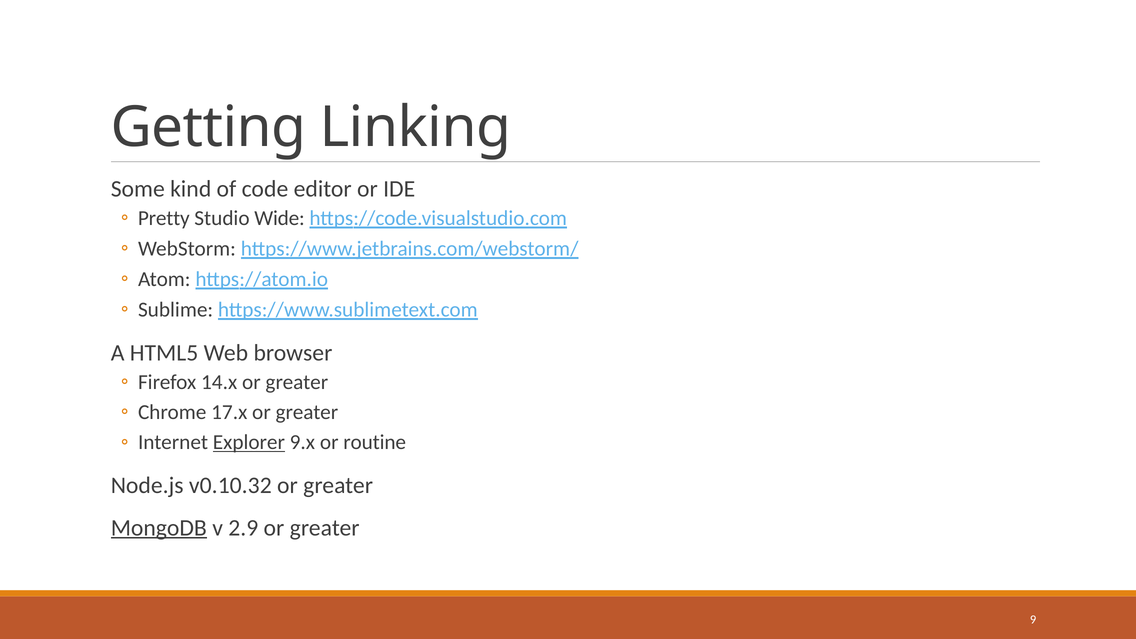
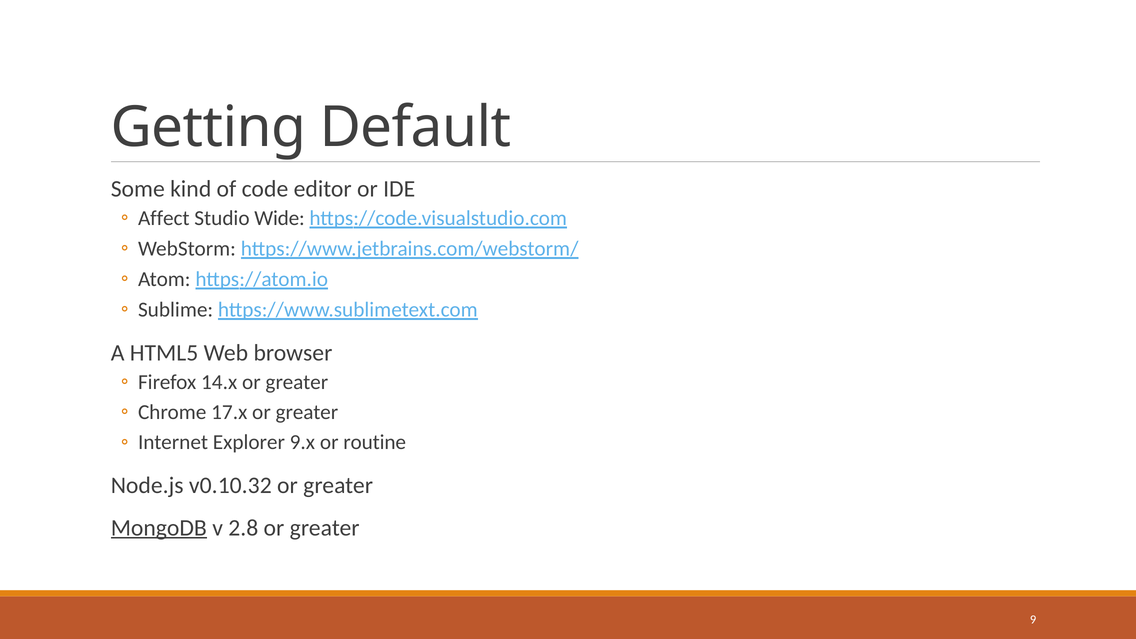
Linking: Linking -> Default
Pretty: Pretty -> Affect
Explorer underline: present -> none
2.9: 2.9 -> 2.8
